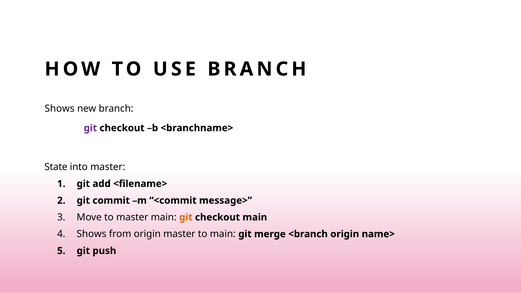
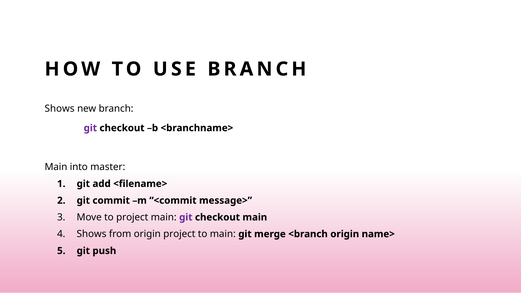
State at (56, 167): State -> Main
to master: master -> project
git at (186, 217) colour: orange -> purple
origin master: master -> project
